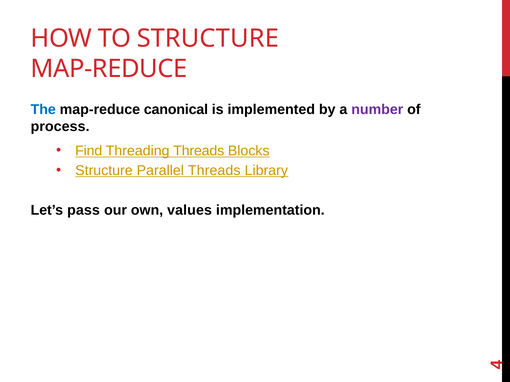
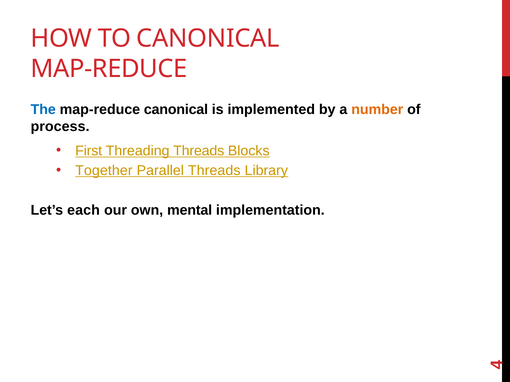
TO STRUCTURE: STRUCTURE -> CANONICAL
number colour: purple -> orange
Find: Find -> First
Structure at (104, 171): Structure -> Together
pass: pass -> each
values: values -> mental
